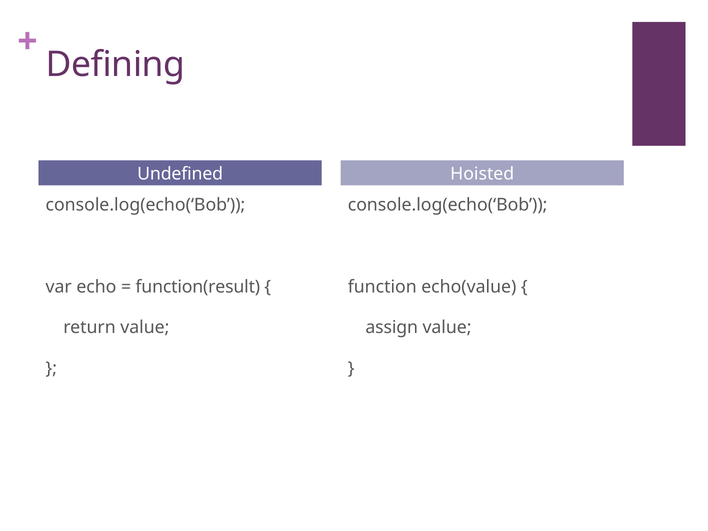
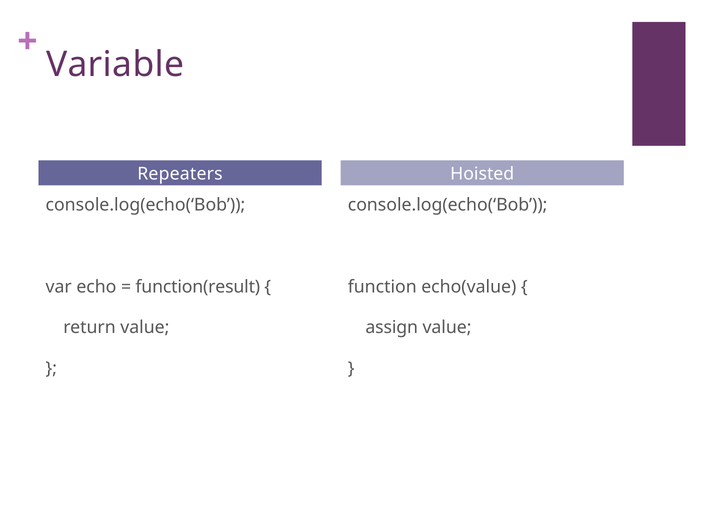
Defining: Defining -> Variable
Undefined: Undefined -> Repeaters
